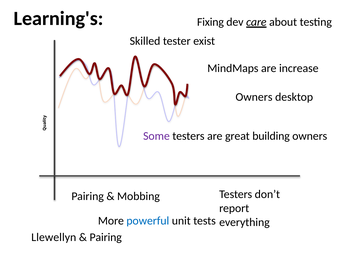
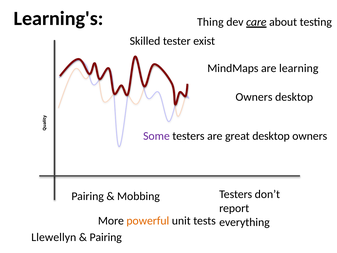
Fixing: Fixing -> Thing
increase: increase -> learning
great building: building -> desktop
powerful colour: blue -> orange
